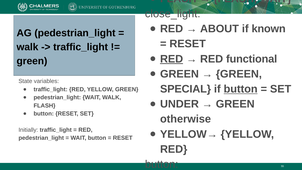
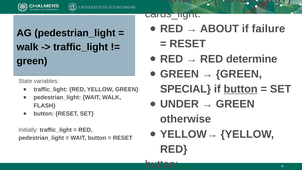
close_light: close_light -> cards_light
known: known -> failure
RED at (172, 59) underline: present -> none
functional: functional -> determine
